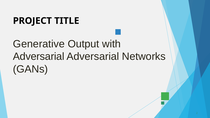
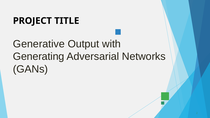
Adversarial at (39, 57): Adversarial -> Generating
